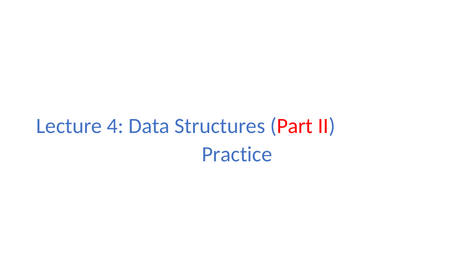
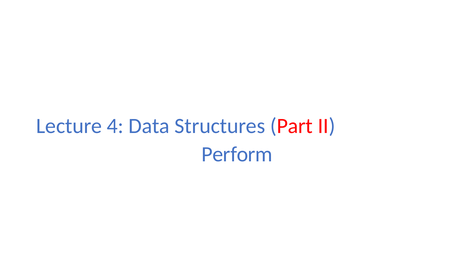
Practice: Practice -> Perform
